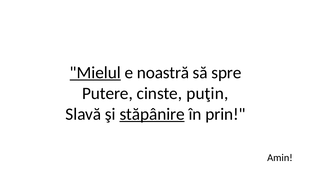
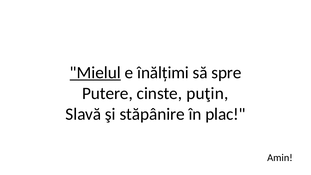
noastră: noastră -> înălțimi
stăpânire underline: present -> none
prin: prin -> plac
